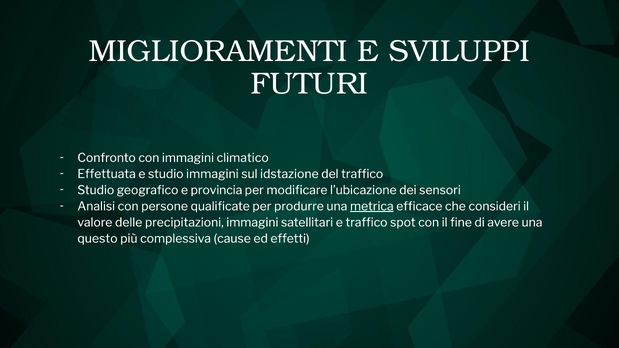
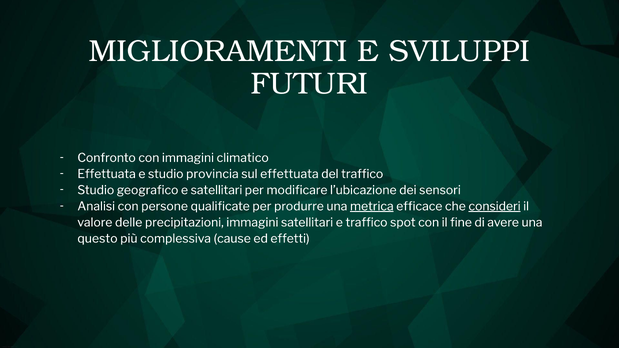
studio immagini: immagini -> provincia
sul idstazione: idstazione -> effettuata
e provincia: provincia -> satellitari
consideri underline: none -> present
